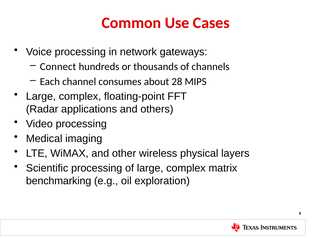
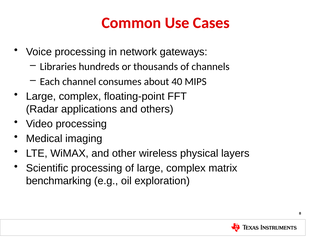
Connect: Connect -> Libraries
28: 28 -> 40
